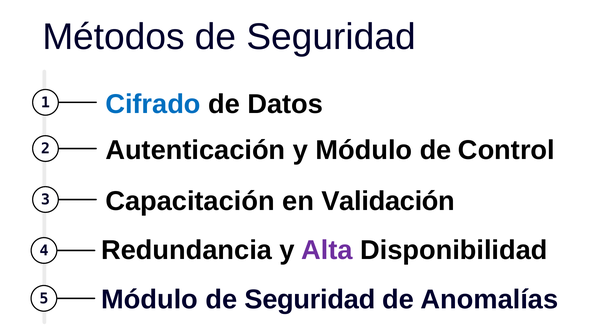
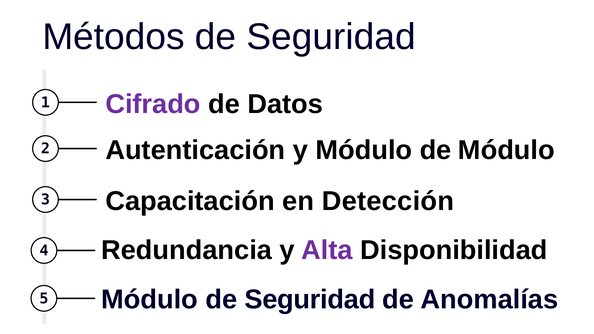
Cifrado colour: blue -> purple
de Control: Control -> Módulo
Validación: Validación -> Detección
